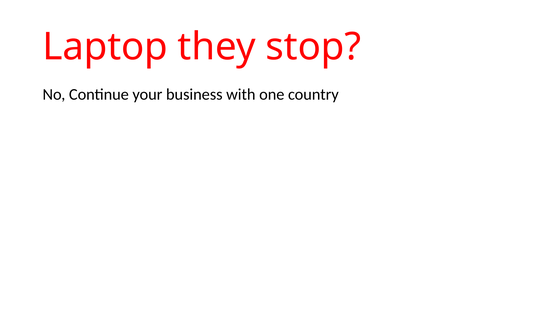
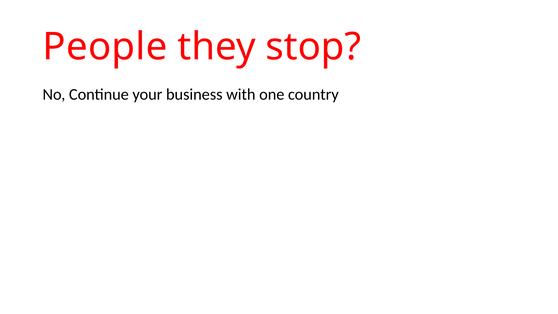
Laptop: Laptop -> People
